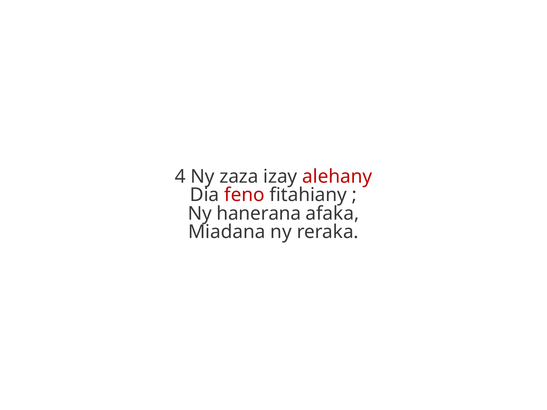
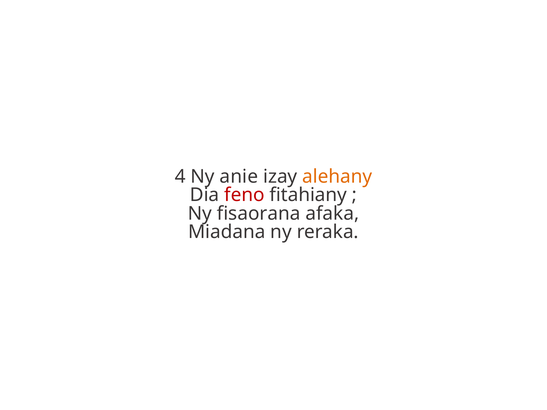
zaza: zaza -> anie
alehany colour: red -> orange
hanerana: hanerana -> fisaorana
